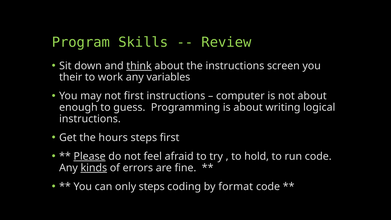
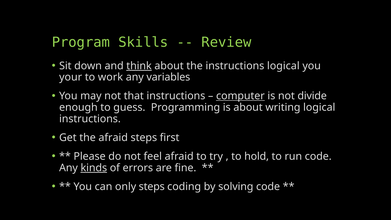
instructions screen: screen -> logical
their: their -> your
not first: first -> that
computer underline: none -> present
not about: about -> divide
the hours: hours -> afraid
Please underline: present -> none
format: format -> solving
